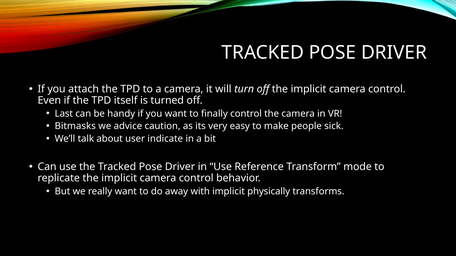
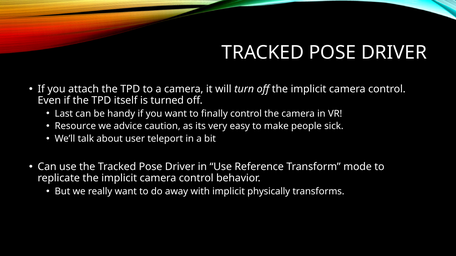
Bitmasks: Bitmasks -> Resource
indicate: indicate -> teleport
